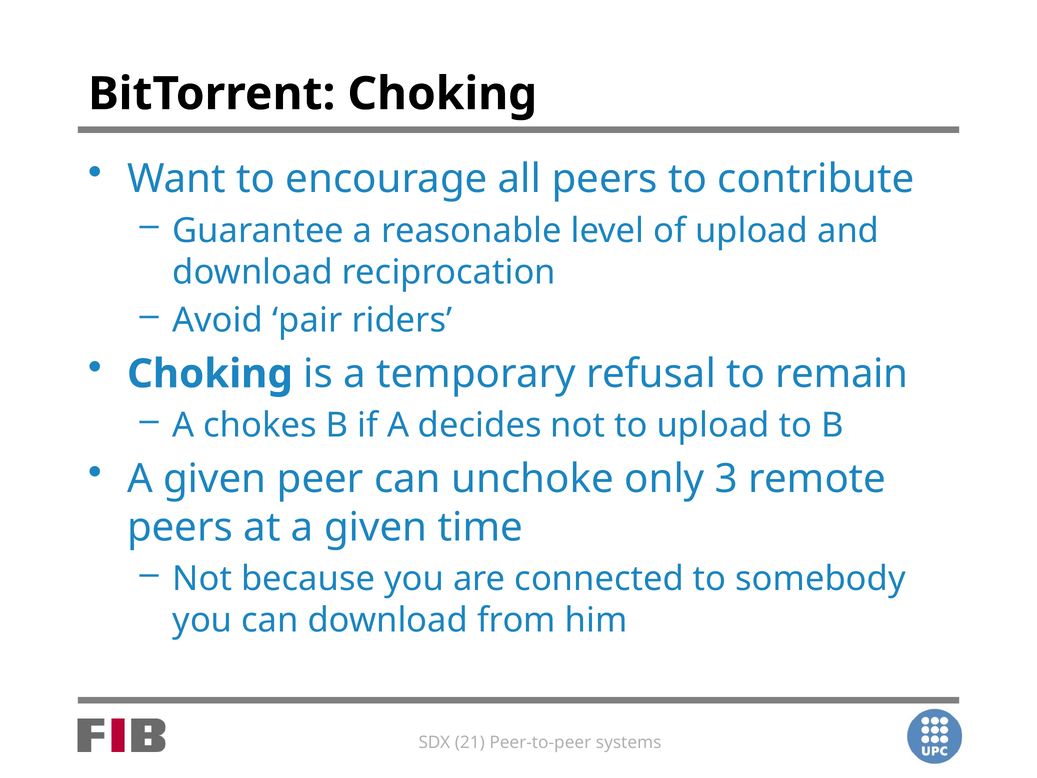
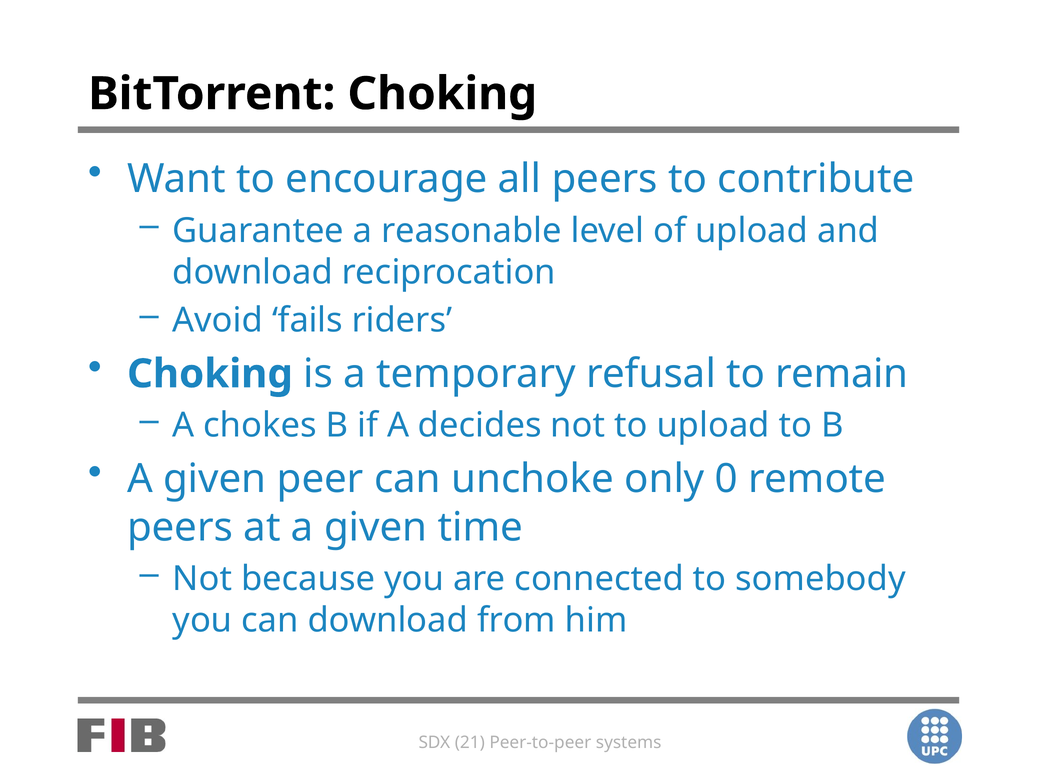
pair: pair -> fails
3: 3 -> 0
